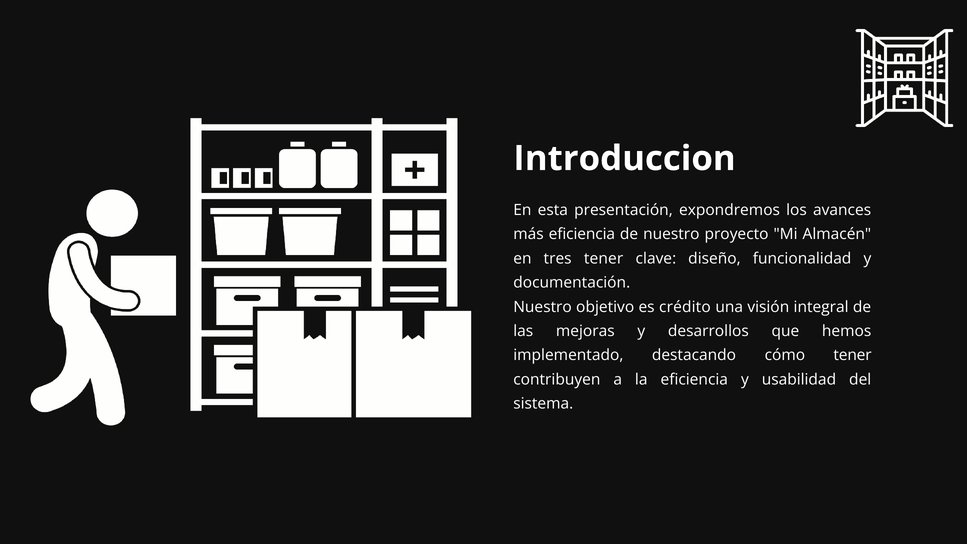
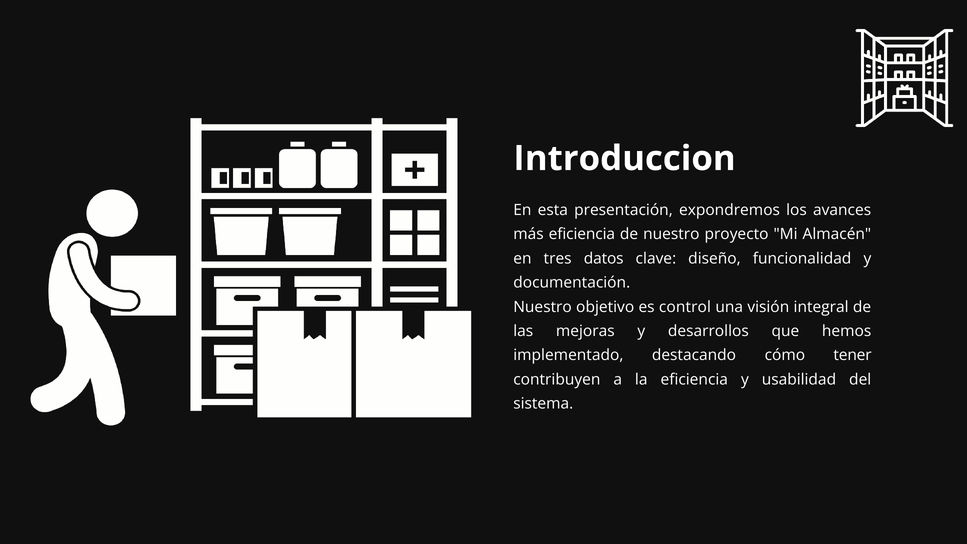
tres tener: tener -> datos
crédito: crédito -> control
